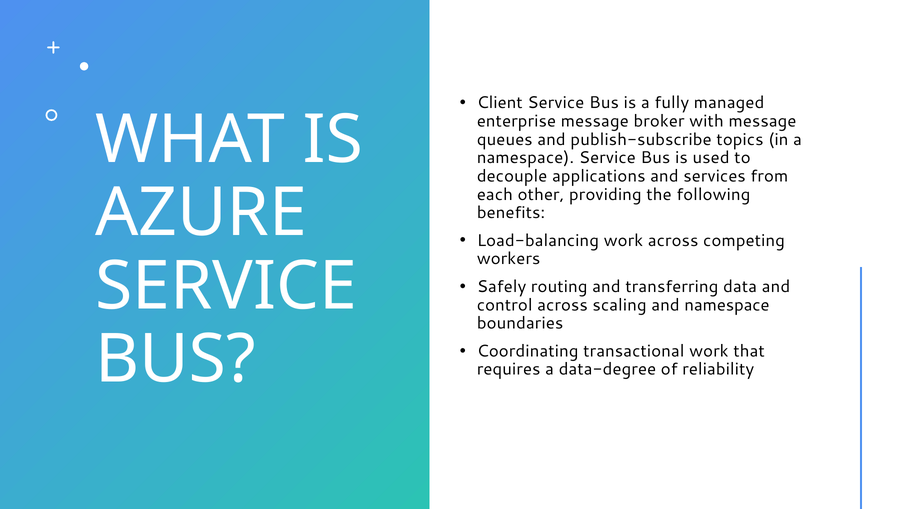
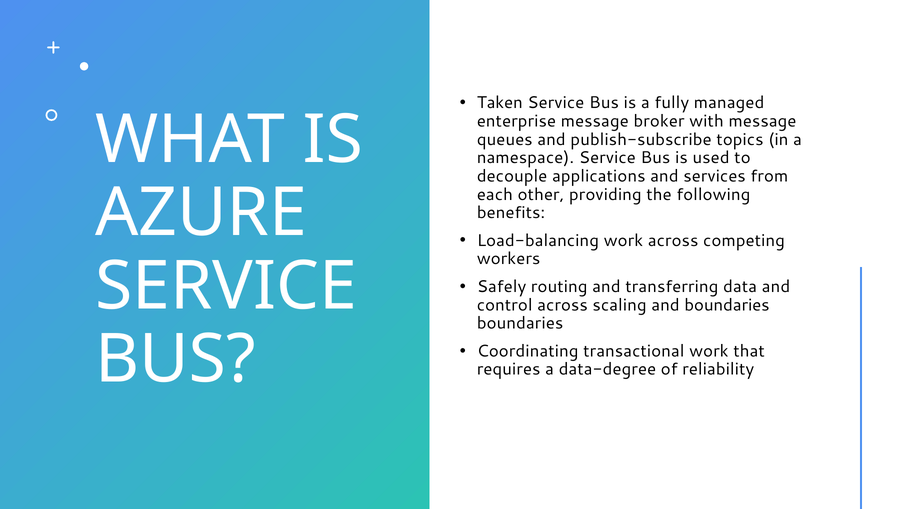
Client: Client -> Taken
and namespace: namespace -> boundaries
